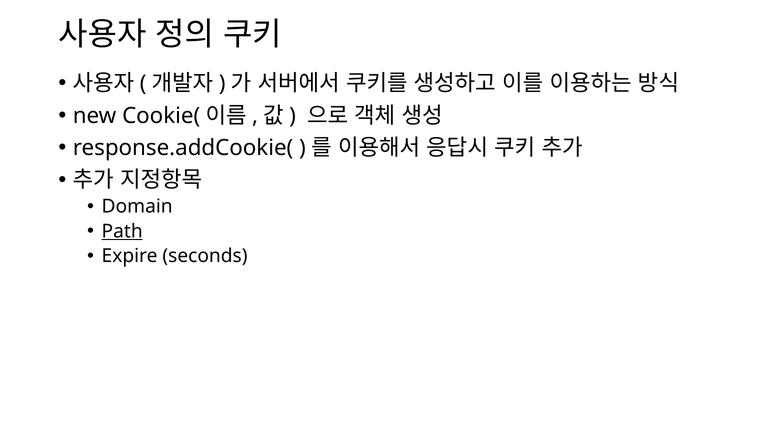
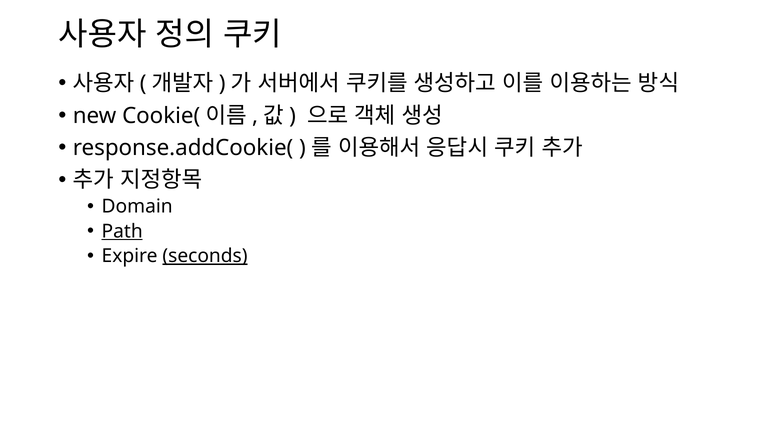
seconds underline: none -> present
